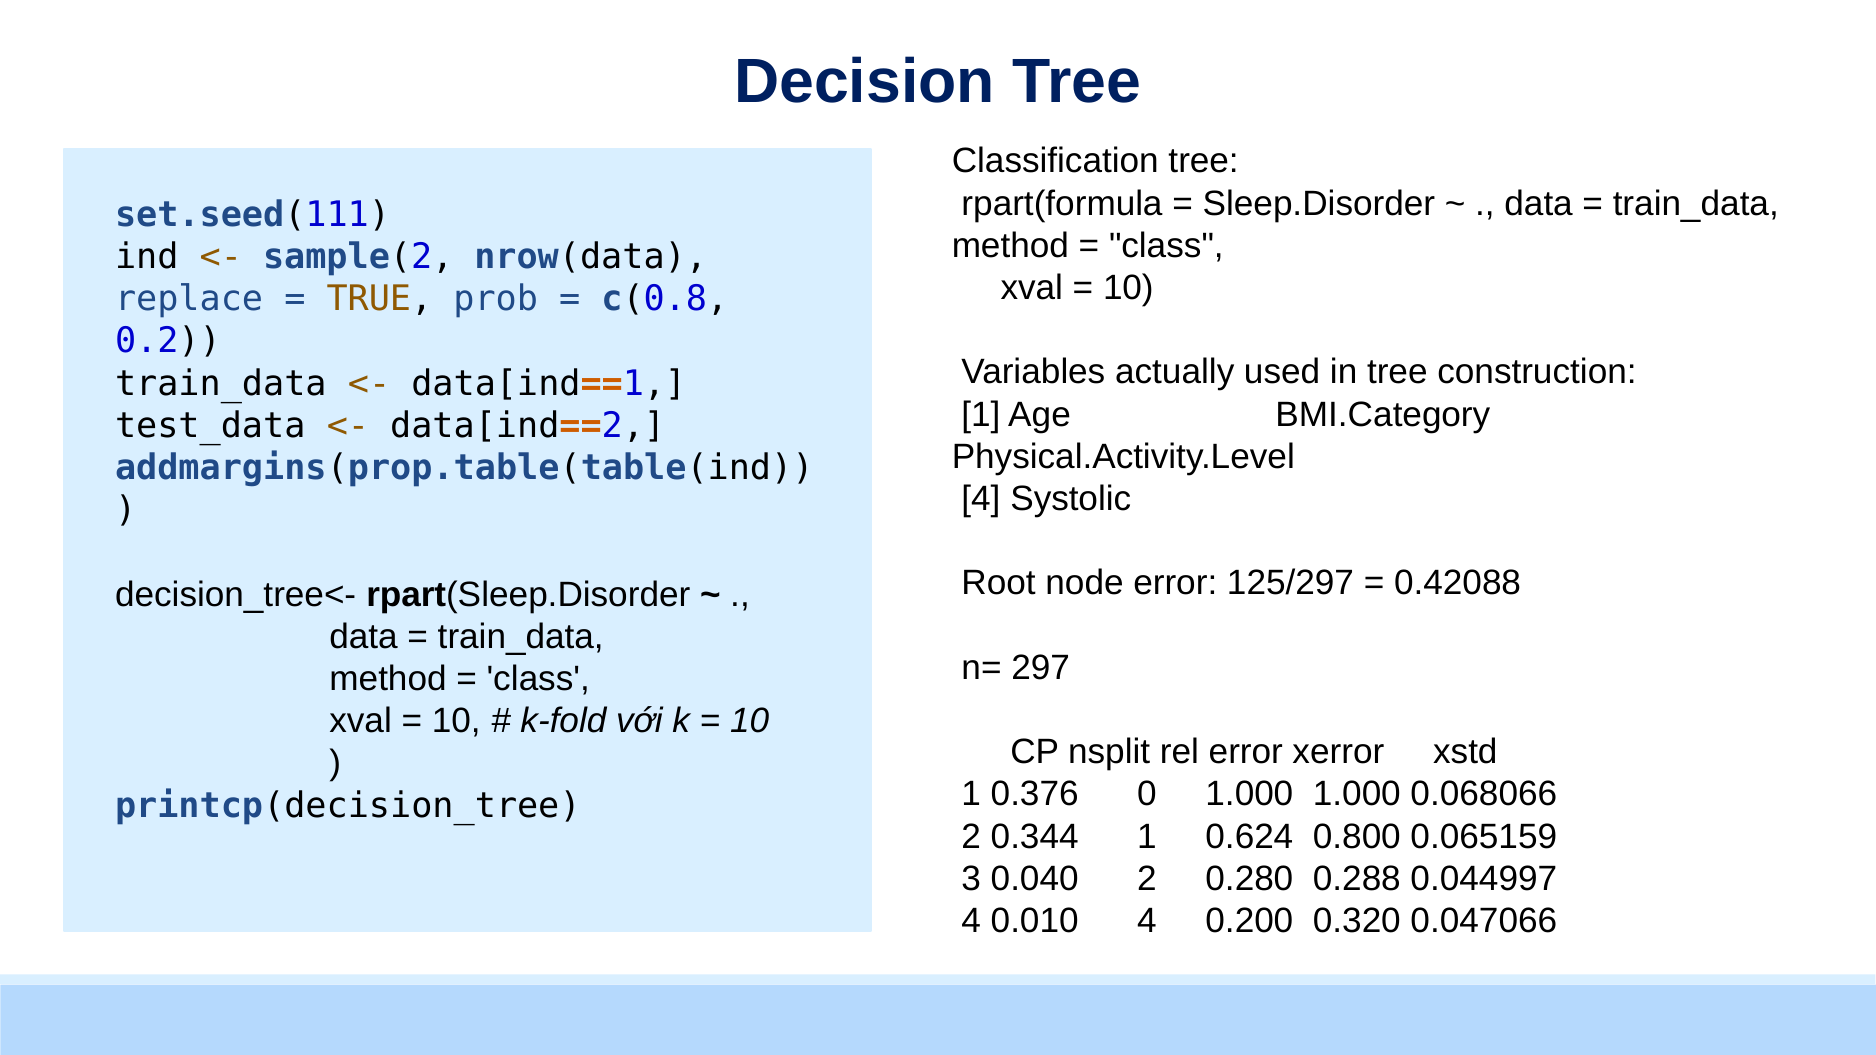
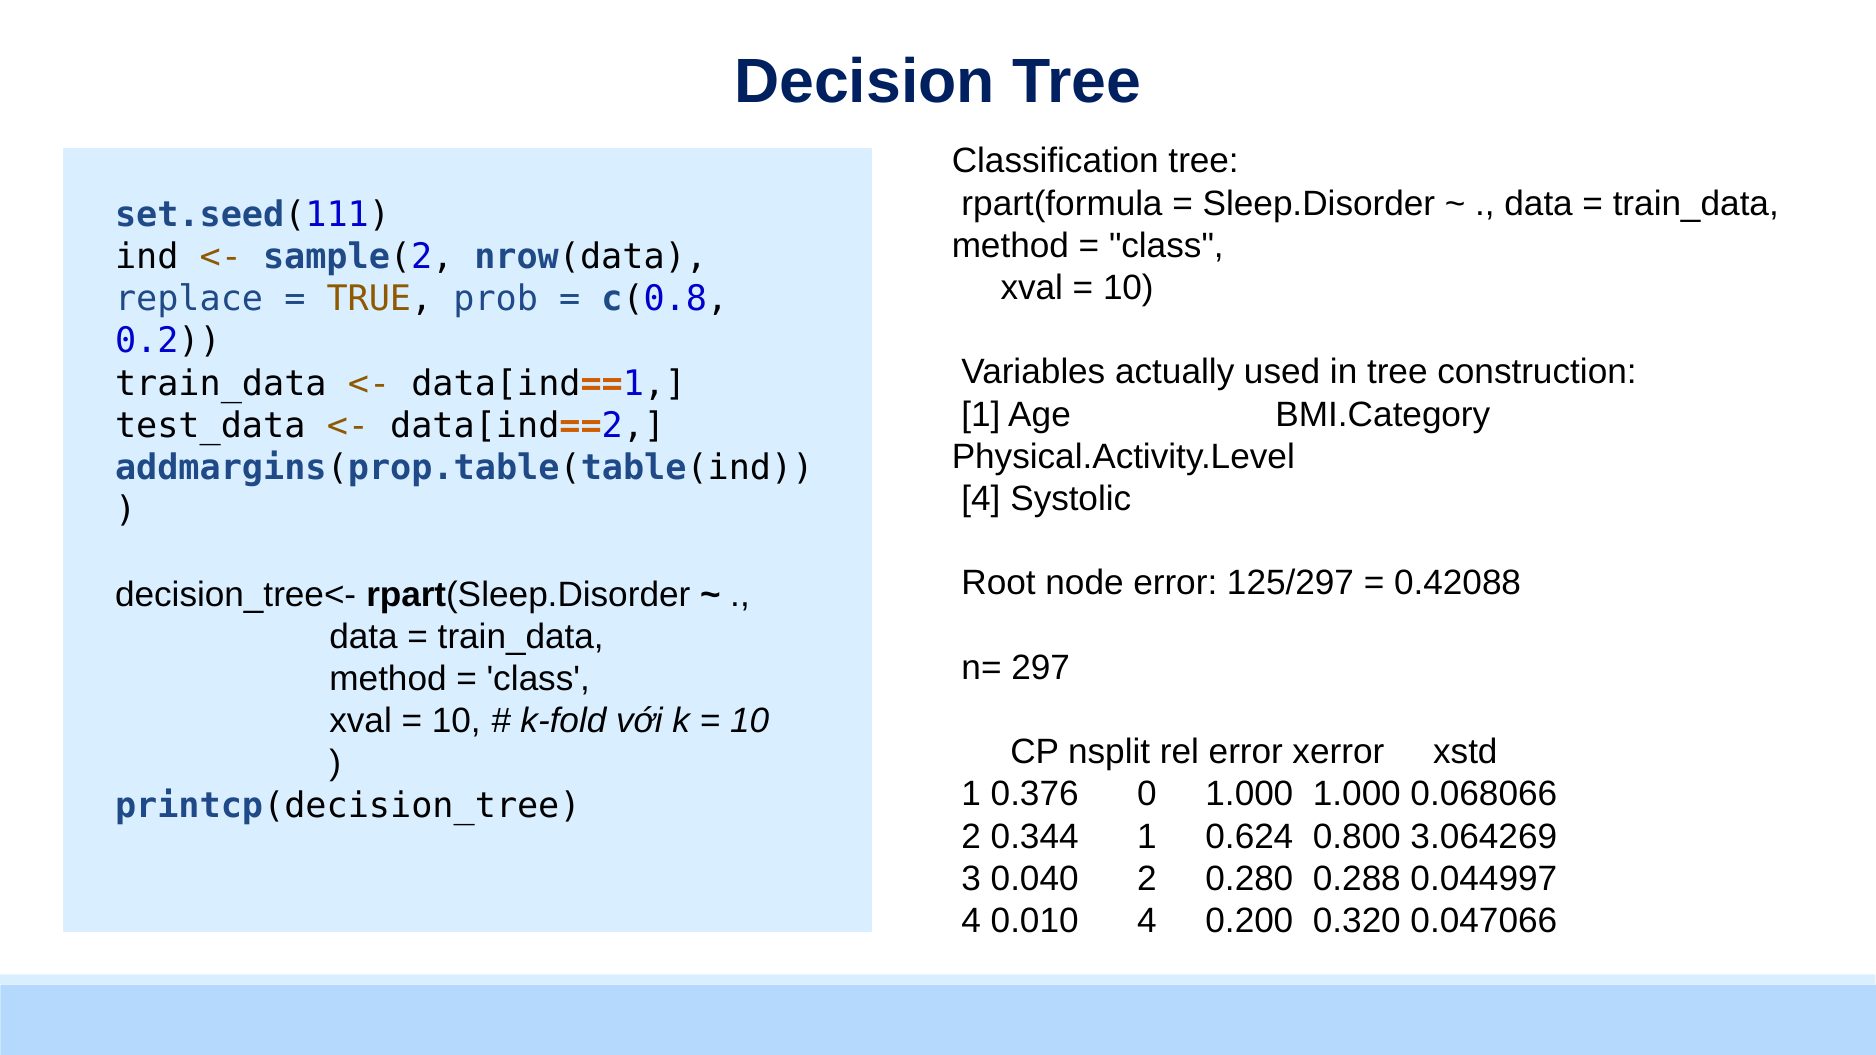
0.065159: 0.065159 -> 3.064269
